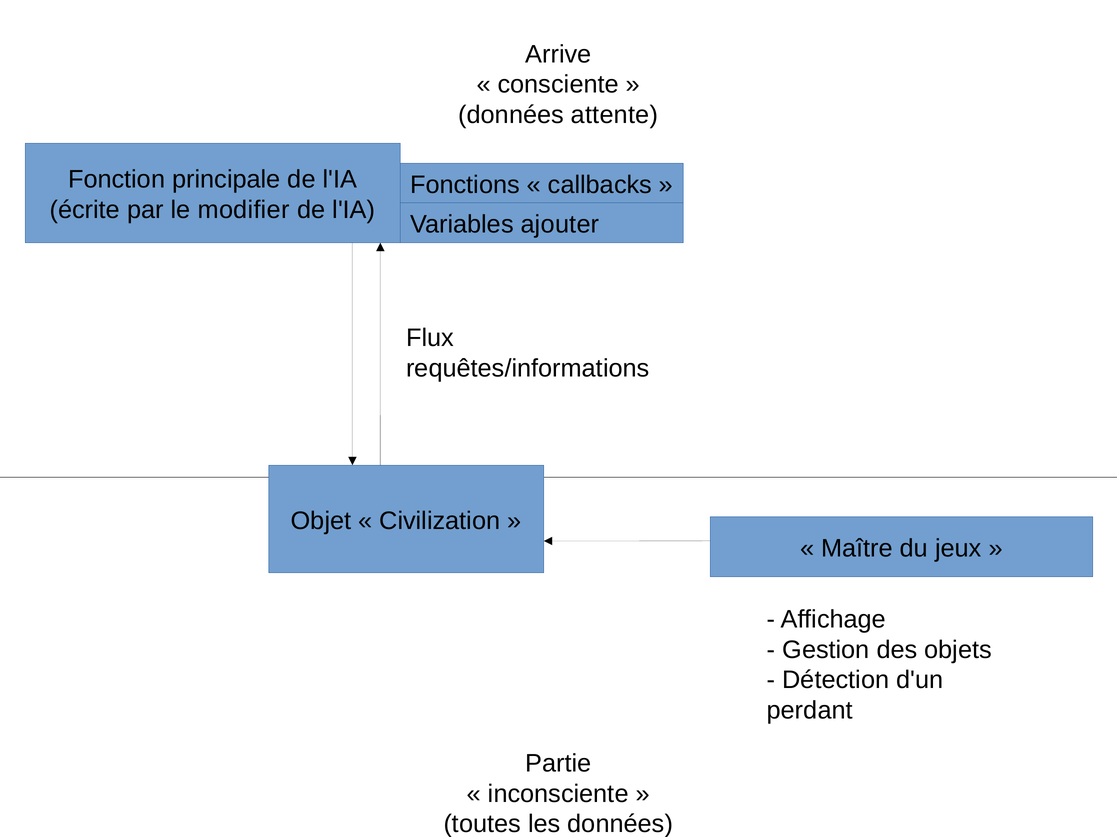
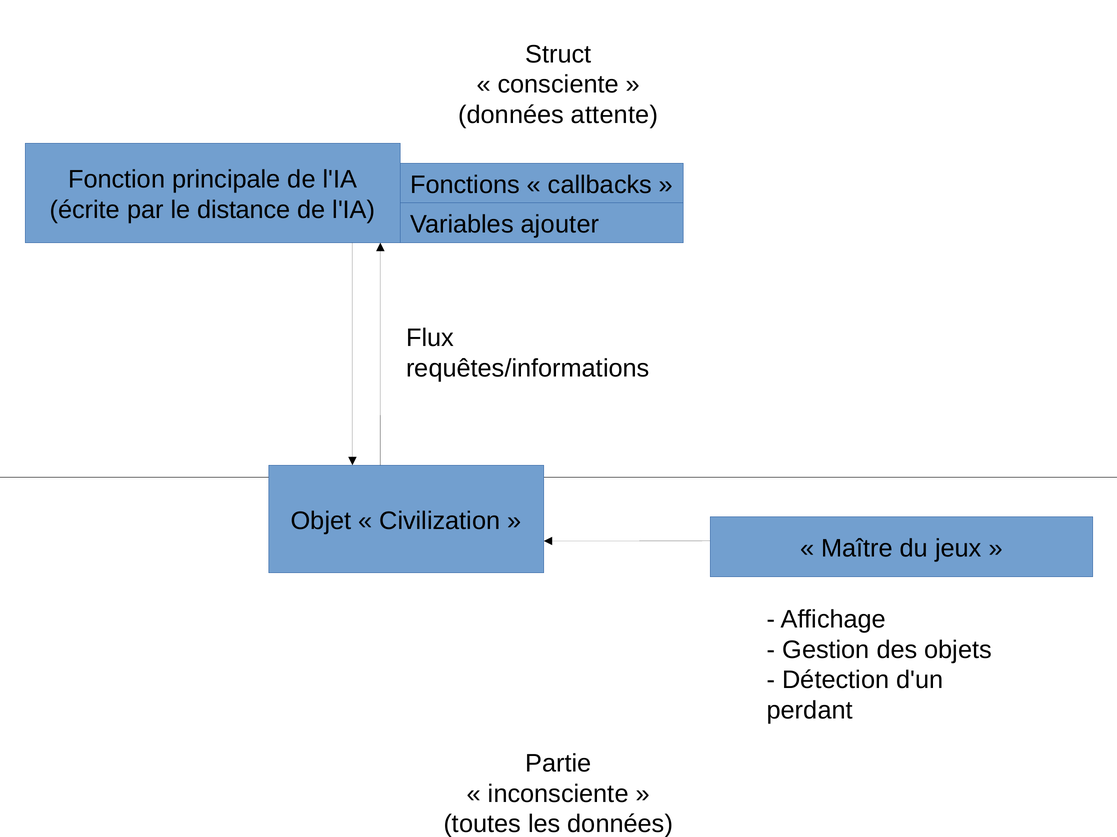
Arrive: Arrive -> Struct
modifier: modifier -> distance
